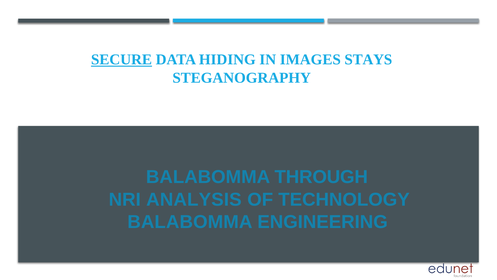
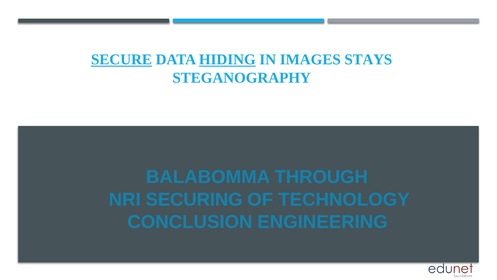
HIDING underline: none -> present
ANALYSIS: ANALYSIS -> SECURING
BALABOMMA at (190, 222): BALABOMMA -> CONCLUSION
